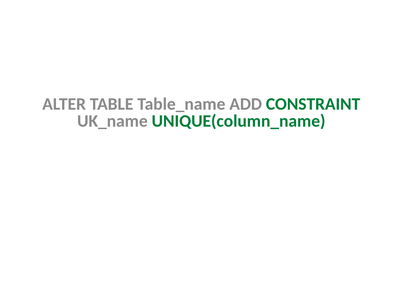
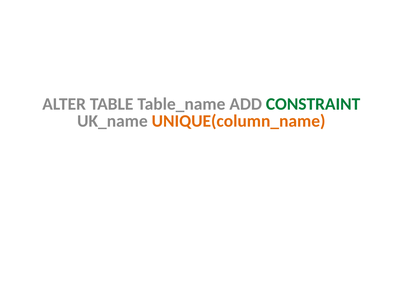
UNIQUE(column_name colour: green -> orange
